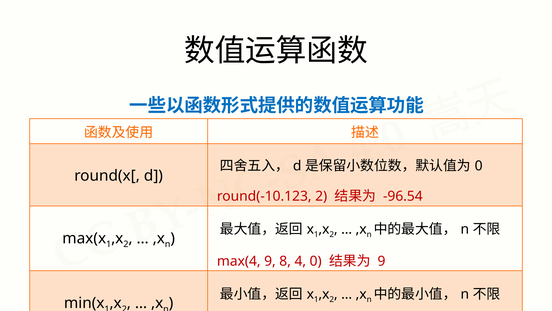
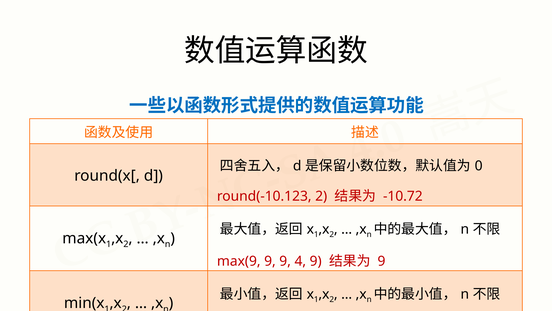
-96.54: -96.54 -> -10.72
max(4: max(4 -> max(9
9 8: 8 -> 9
4 0: 0 -> 9
